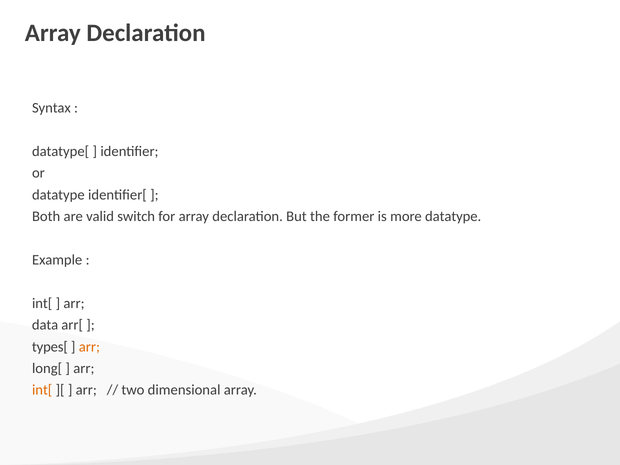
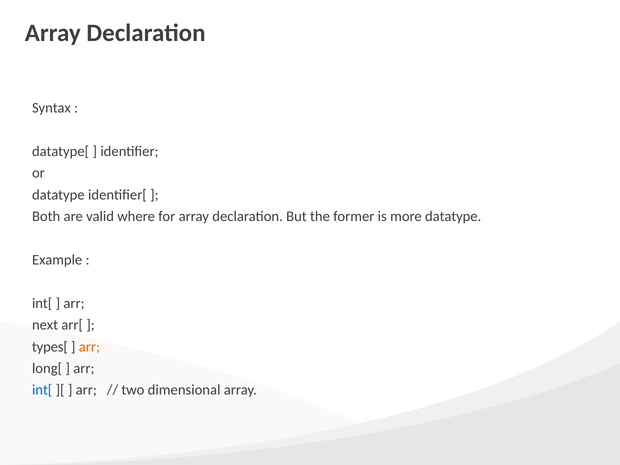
switch: switch -> where
data: data -> next
int[ at (42, 390) colour: orange -> blue
